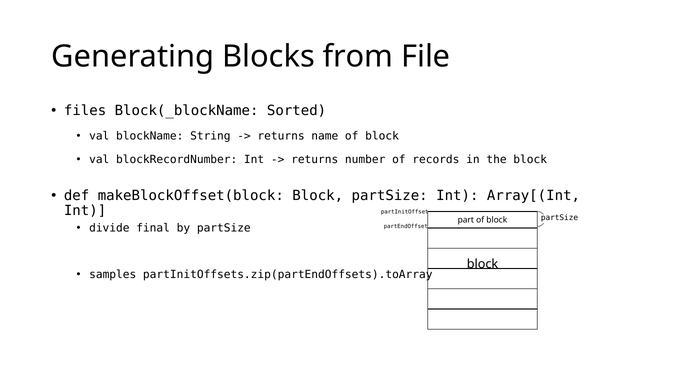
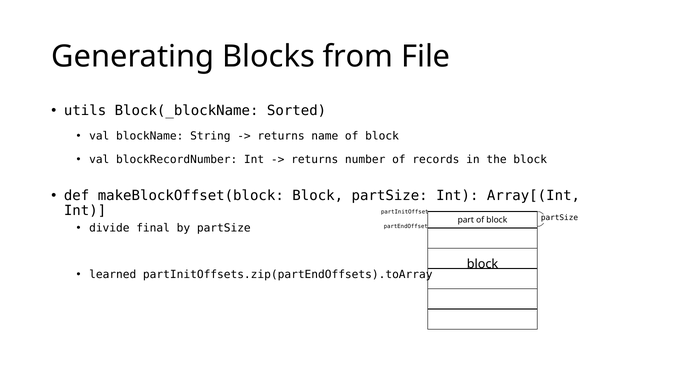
files: files -> utils
samples: samples -> learned
